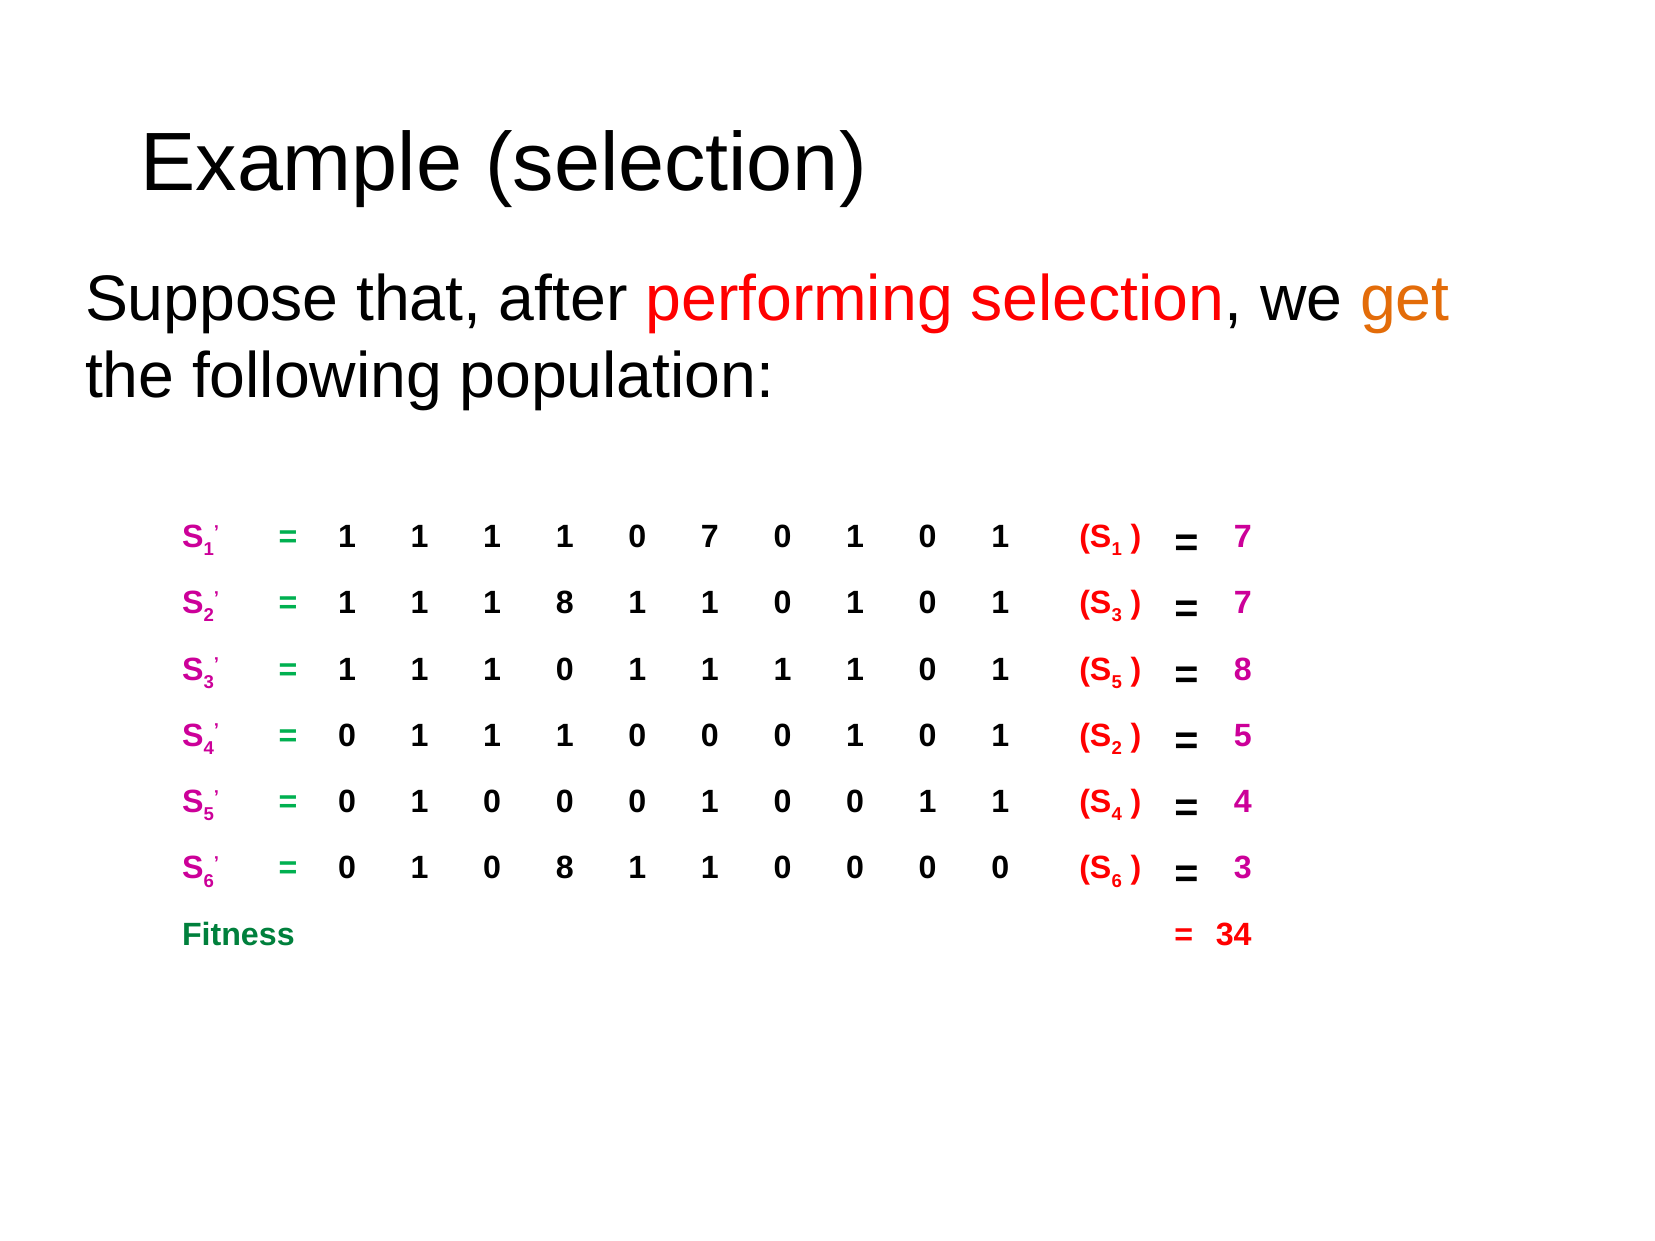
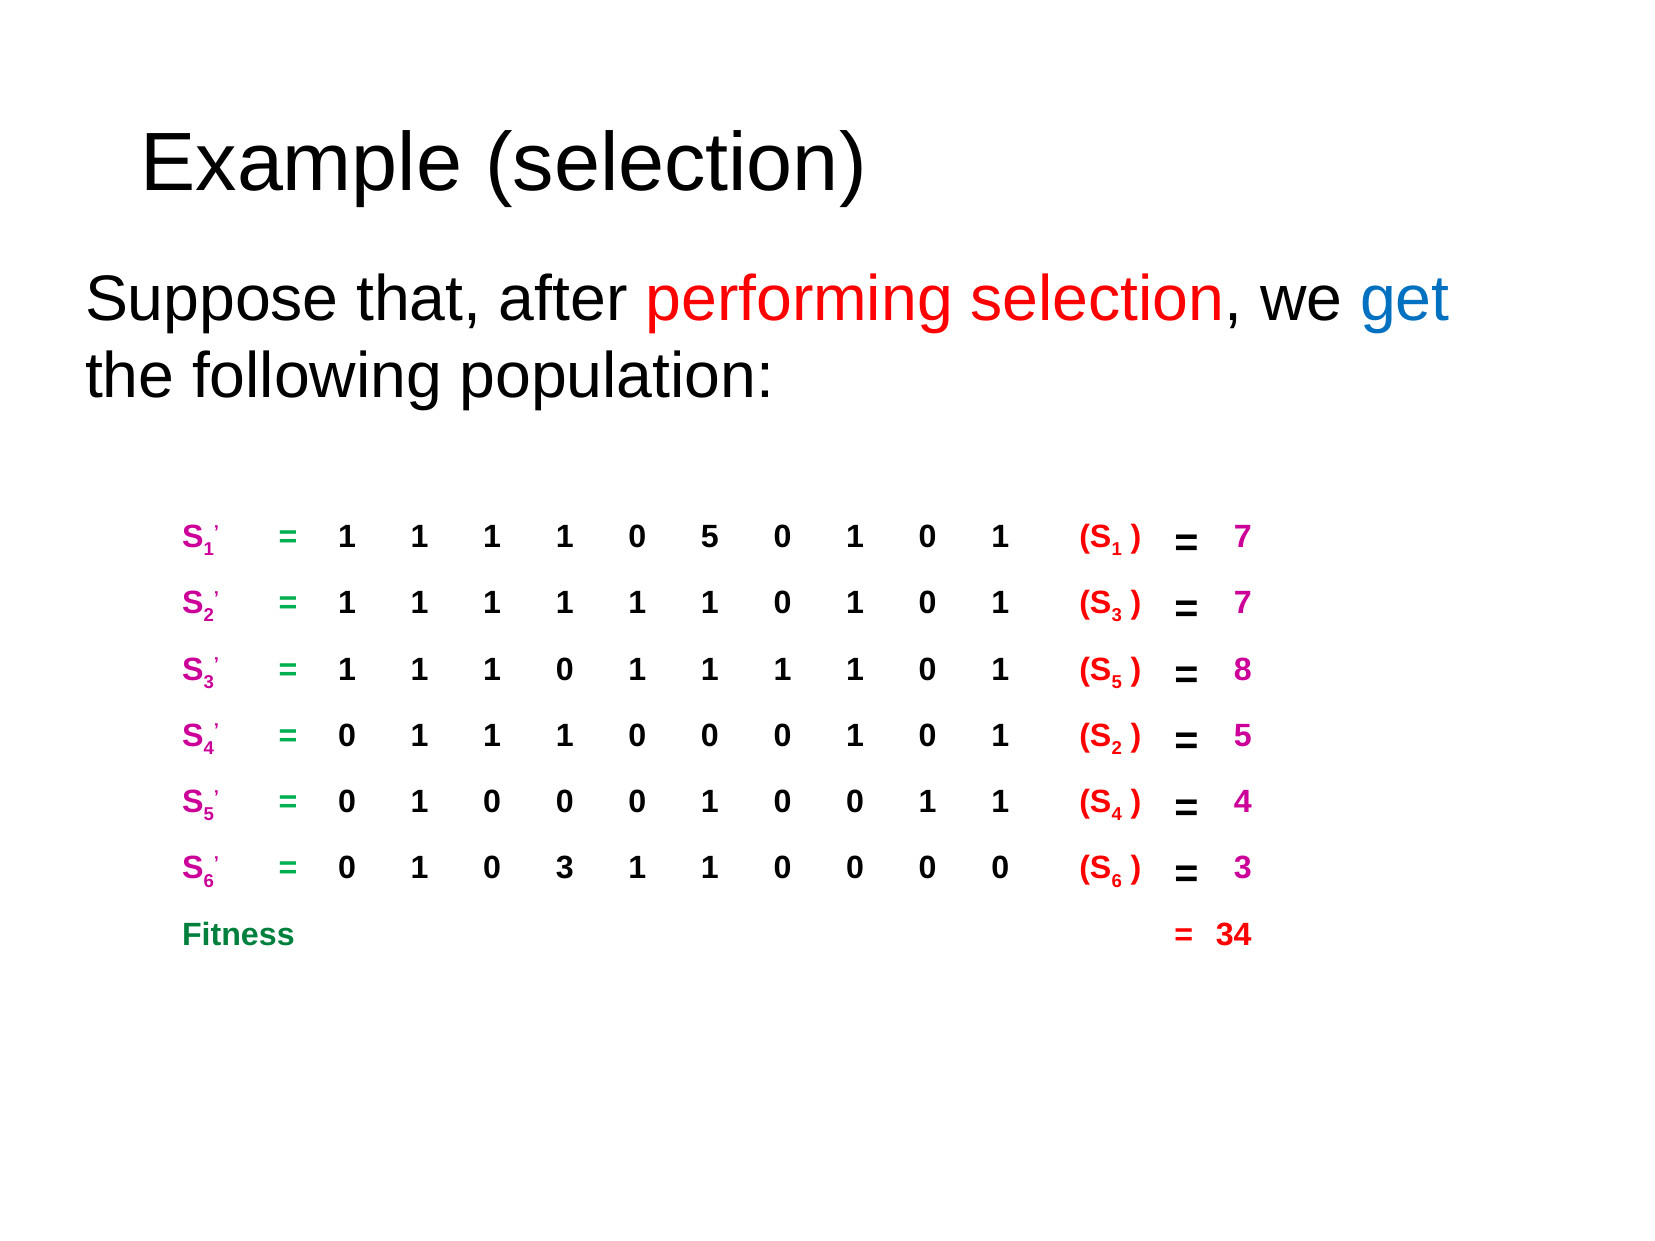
get colour: orange -> blue
0 7: 7 -> 5
8 at (565, 603): 8 -> 1
0 8: 8 -> 3
